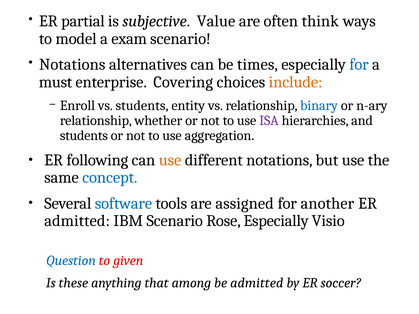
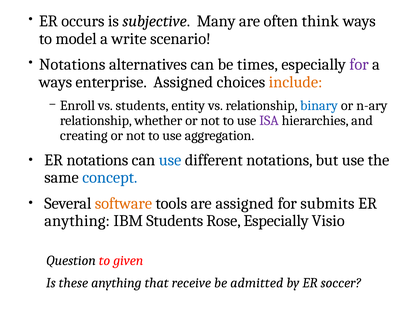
partial: partial -> occurs
Value: Value -> Many
exam: exam -> write
for at (359, 65) colour: blue -> purple
must at (56, 82): must -> ways
enterprise Covering: Covering -> Assigned
students at (84, 136): students -> creating
ER following: following -> notations
use at (170, 160) colour: orange -> blue
software colour: blue -> orange
another: another -> submits
admitted at (77, 221): admitted -> anything
IBM Scenario: Scenario -> Students
Question colour: blue -> black
among: among -> receive
